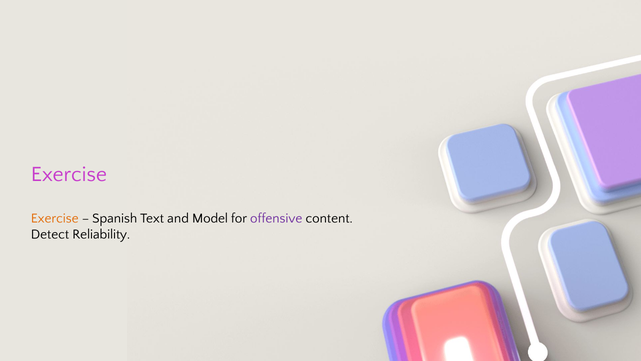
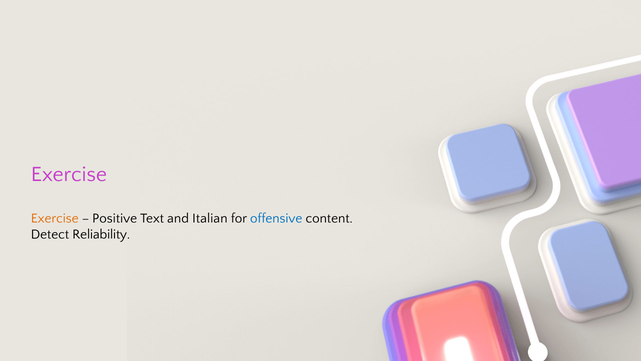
Spanish: Spanish -> Positive
Model: Model -> Italian
offensive colour: purple -> blue
